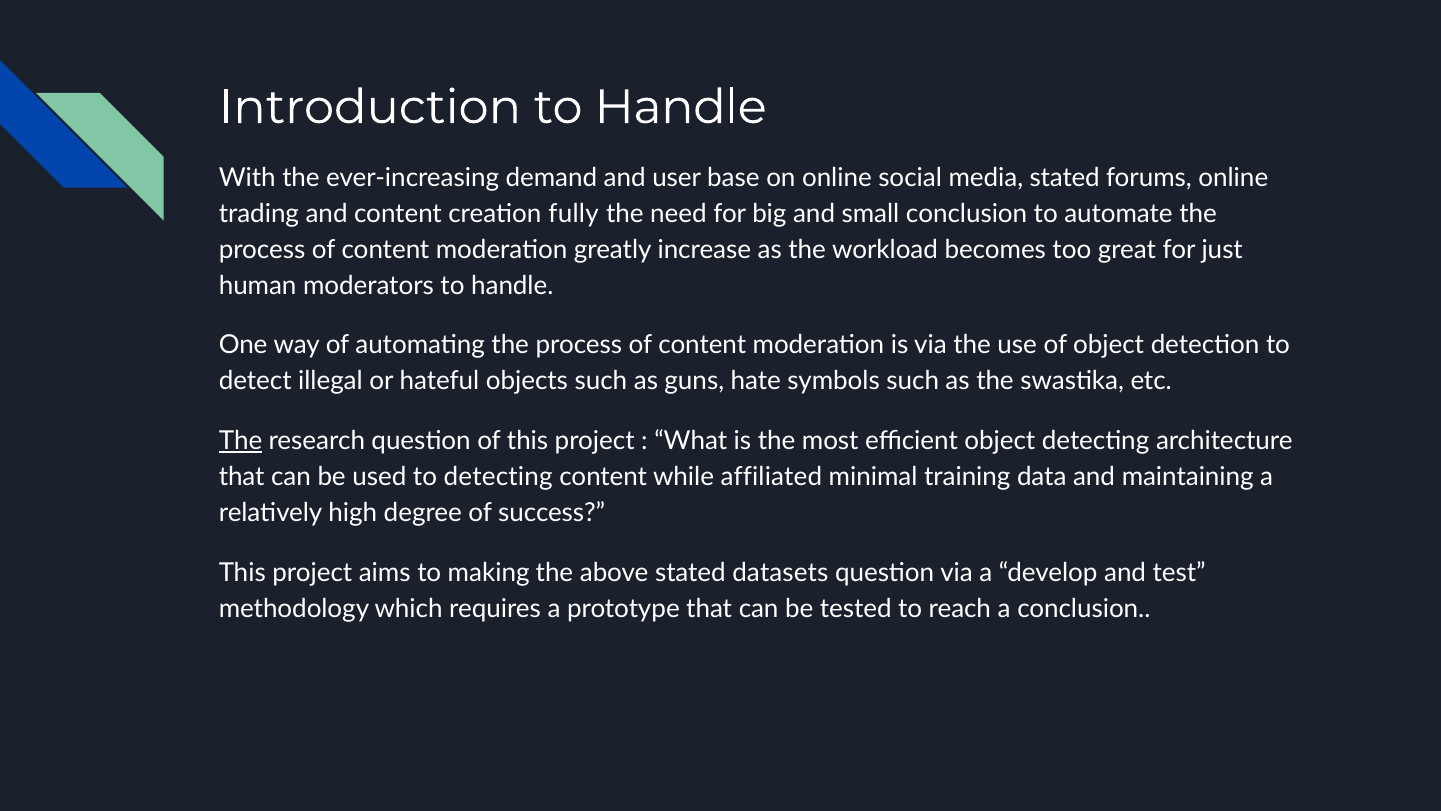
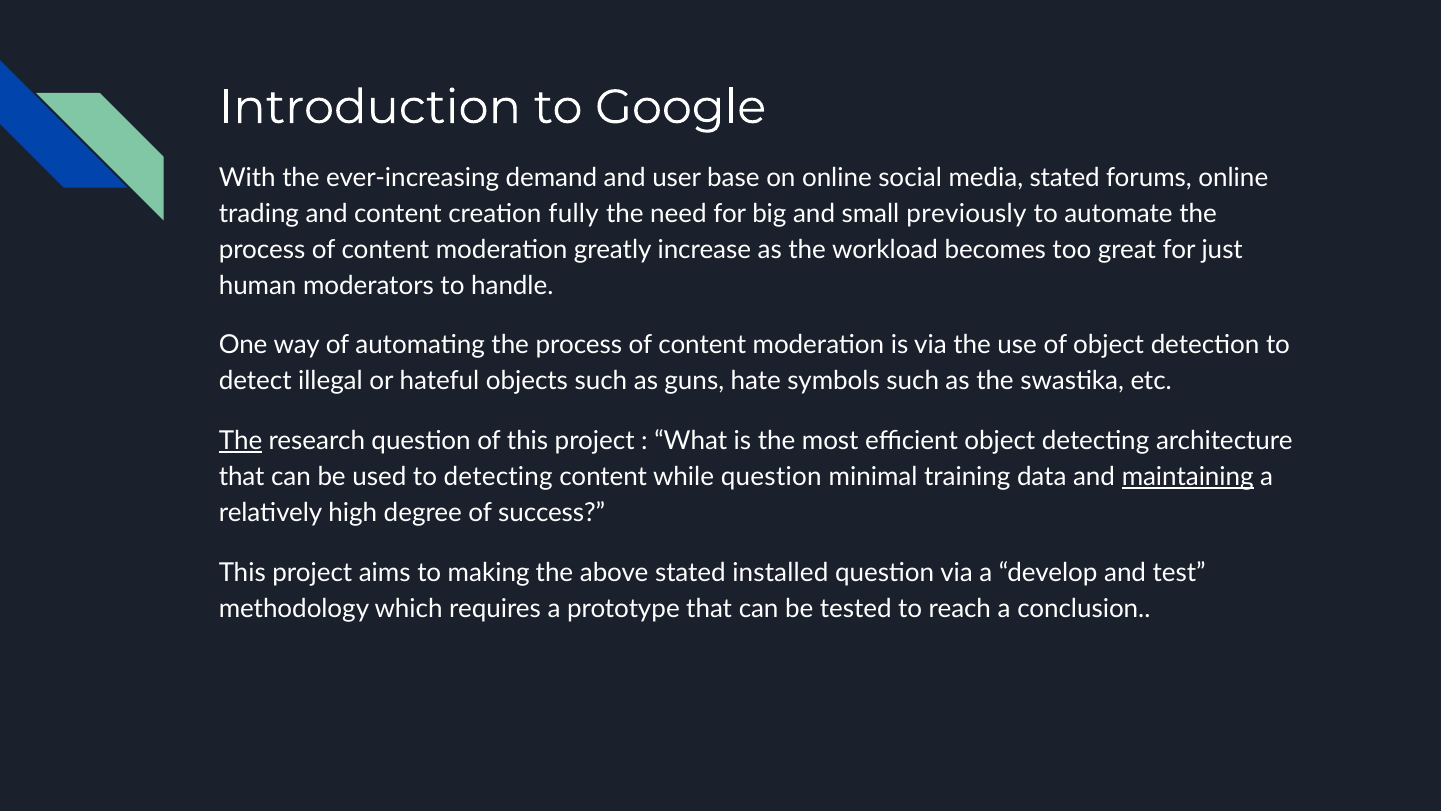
Introduction to Handle: Handle -> Google
small conclusion: conclusion -> previously
while affiliated: affiliated -> question
maintaining underline: none -> present
datasets: datasets -> installed
